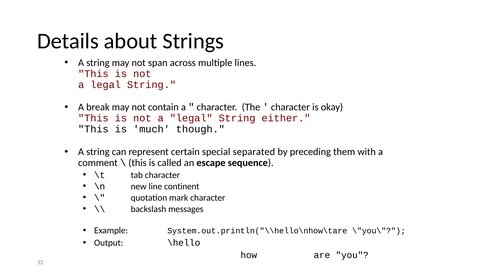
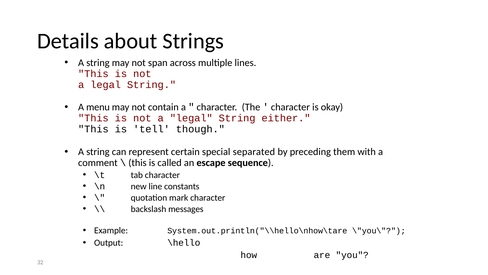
break: break -> menu
much: much -> tell
continent: continent -> constants
